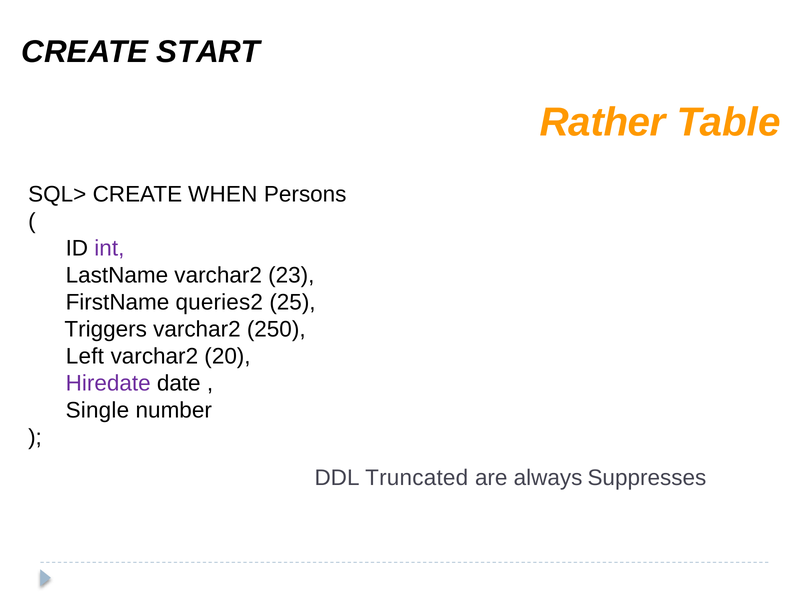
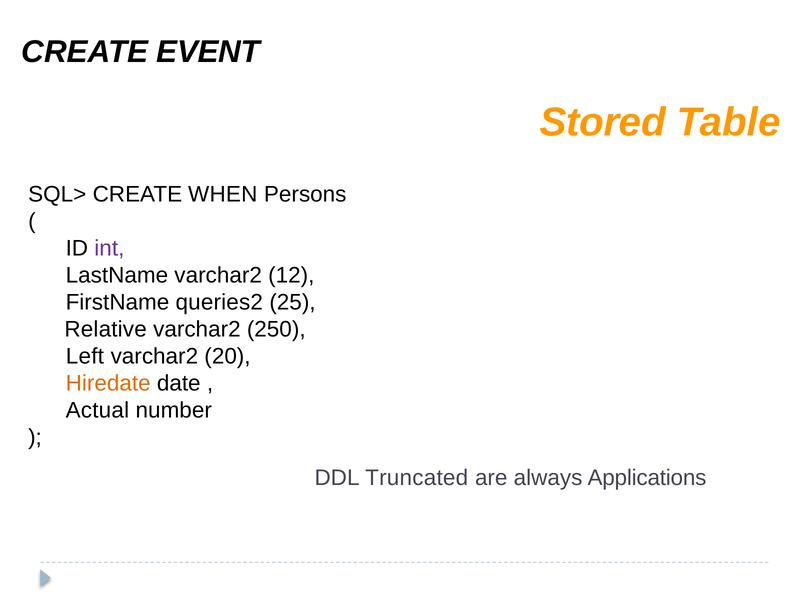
START: START -> EVENT
Rather: Rather -> Stored
23: 23 -> 12
Triggers: Triggers -> Relative
Hiredate colour: purple -> orange
Single: Single -> Actual
Suppresses: Suppresses -> Applications
